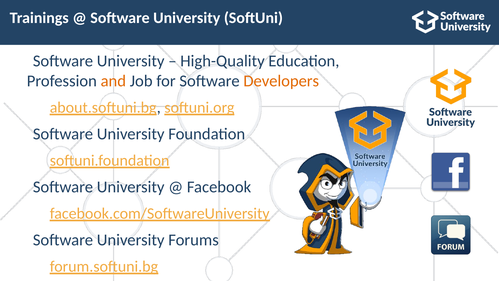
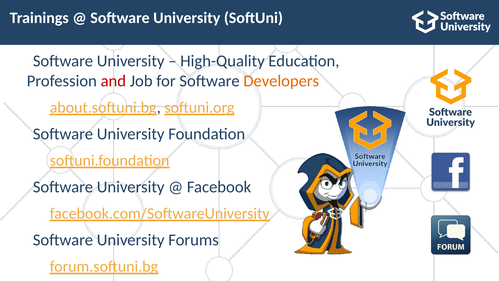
and colour: orange -> red
